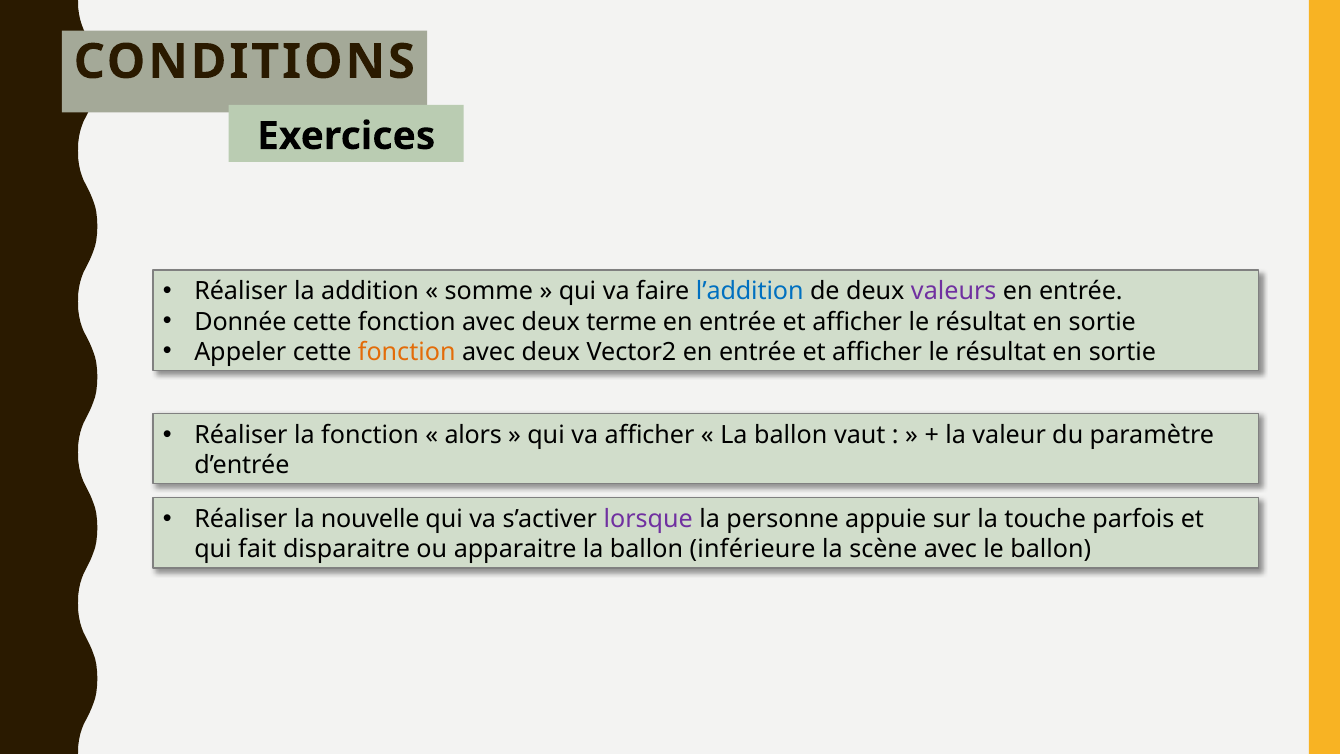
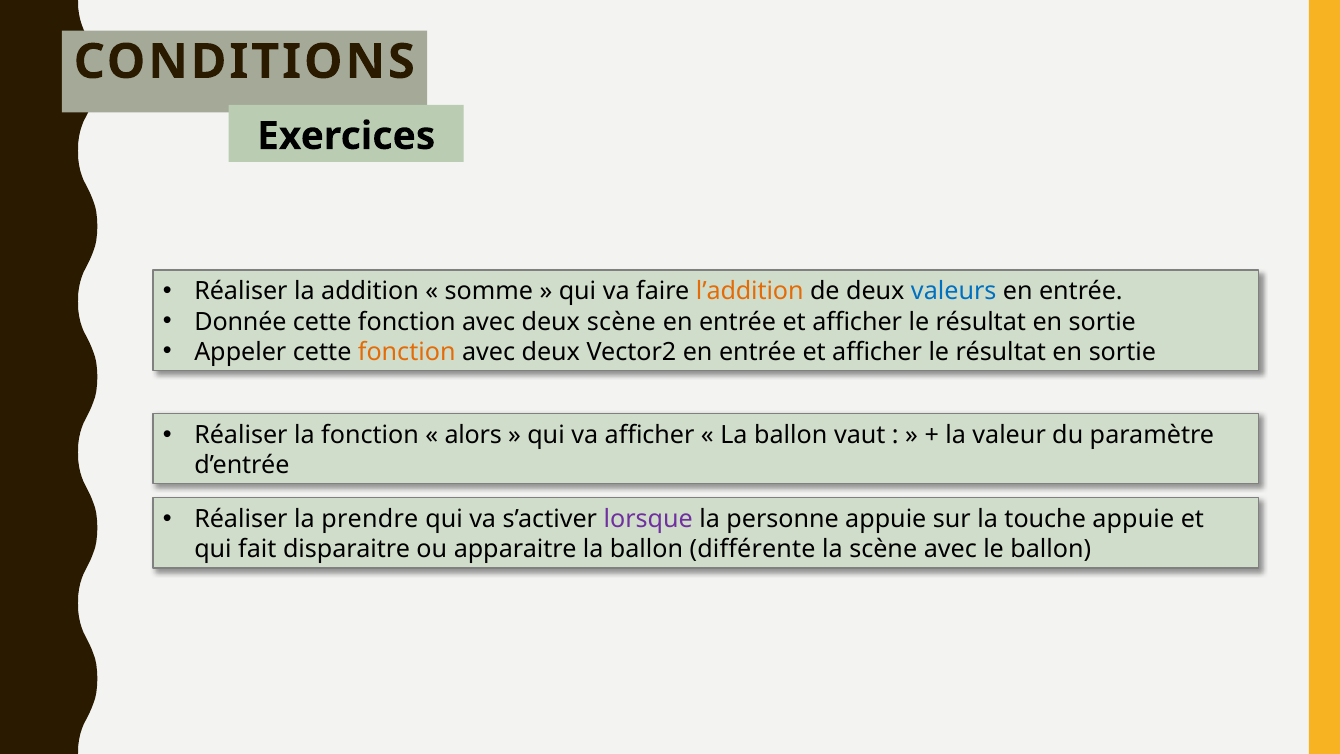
l’addition colour: blue -> orange
valeurs colour: purple -> blue
deux terme: terme -> scène
nouvelle: nouvelle -> prendre
touche parfois: parfois -> appuie
inférieure: inférieure -> différente
